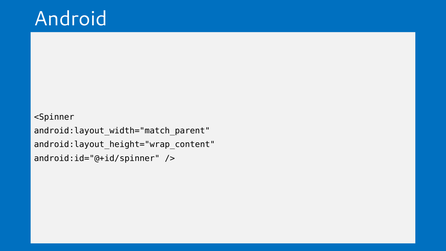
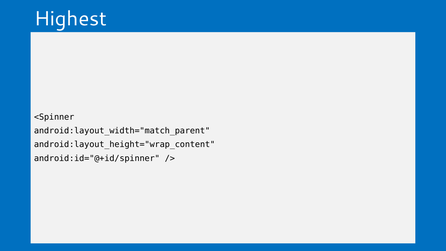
Android: Android -> Highest
